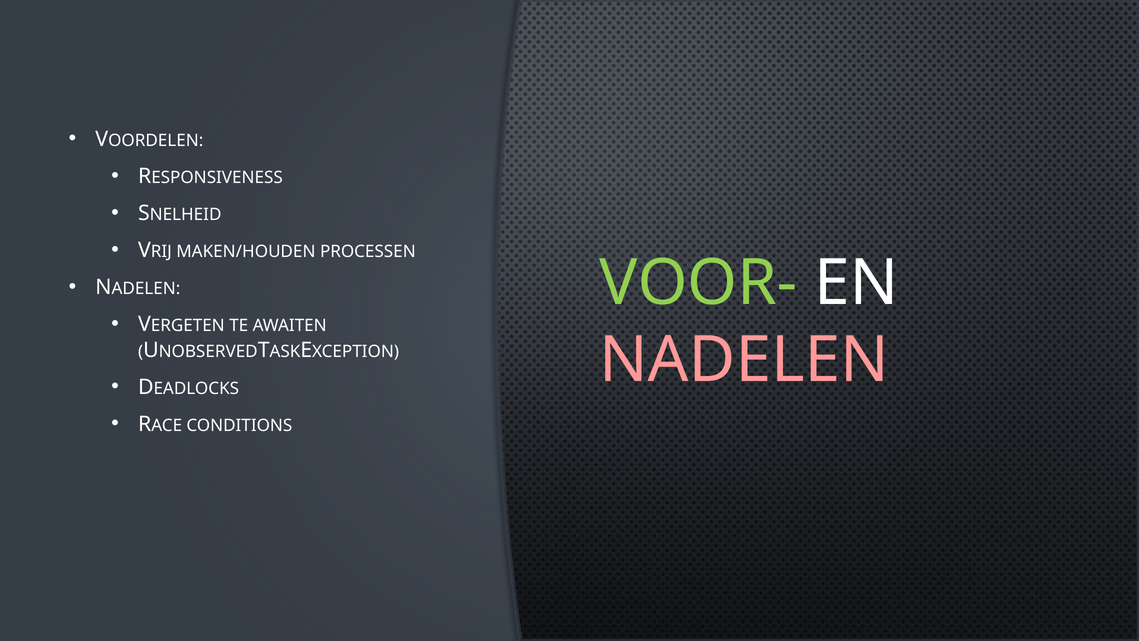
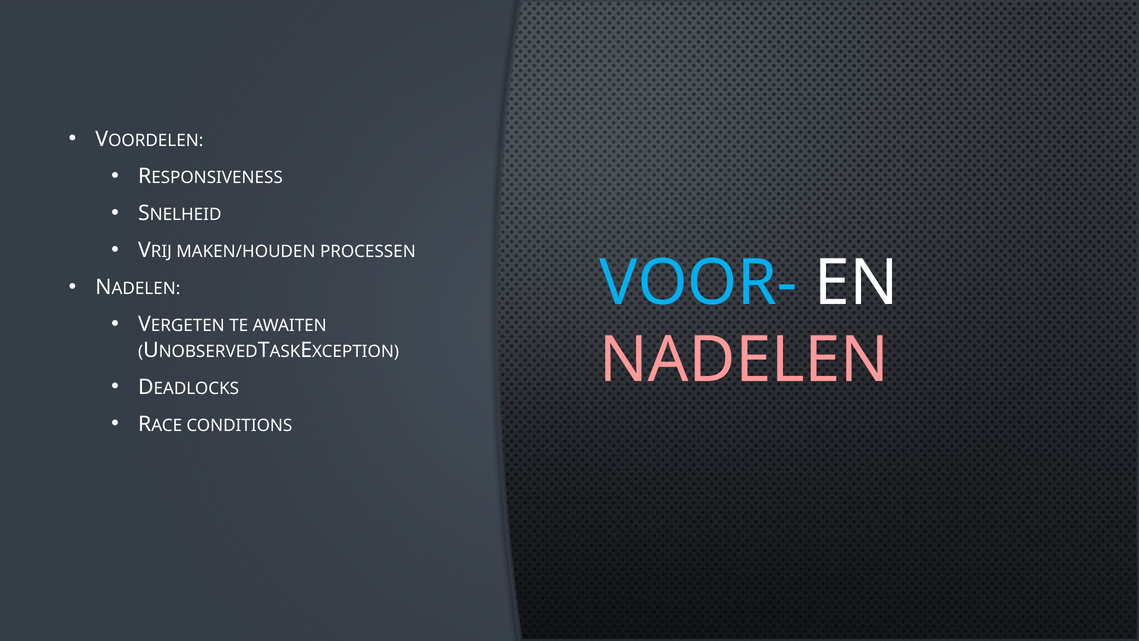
VOOR- colour: light green -> light blue
